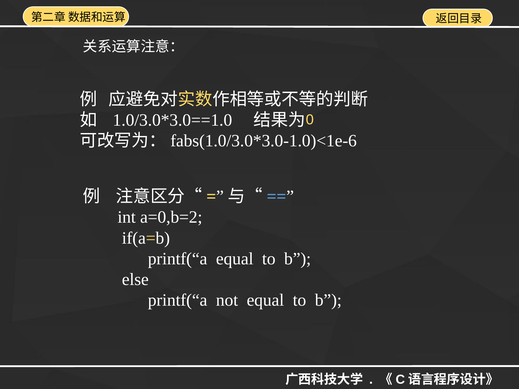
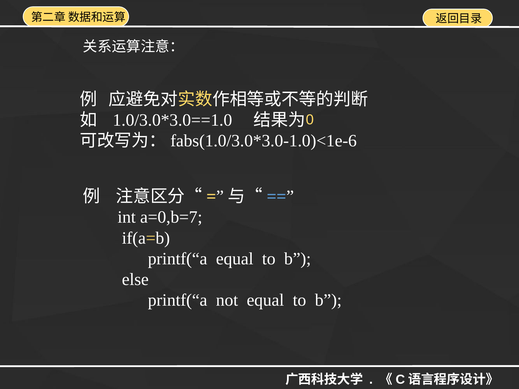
a=0,b=2: a=0,b=2 -> a=0,b=7
